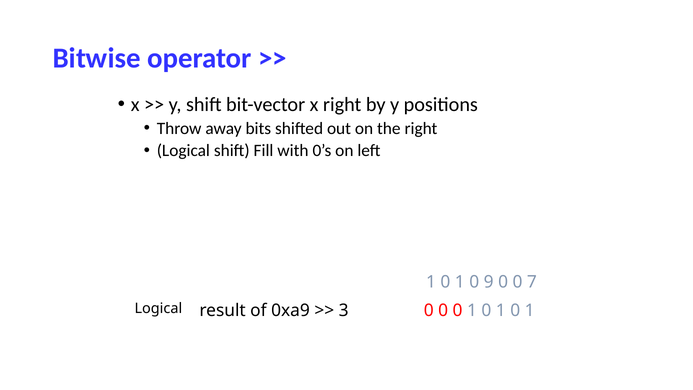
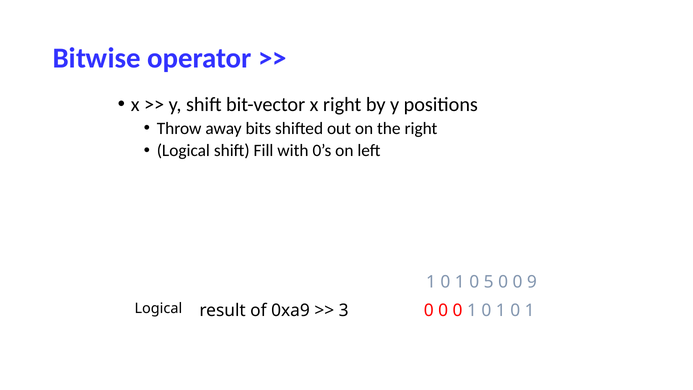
9: 9 -> 5
7: 7 -> 9
